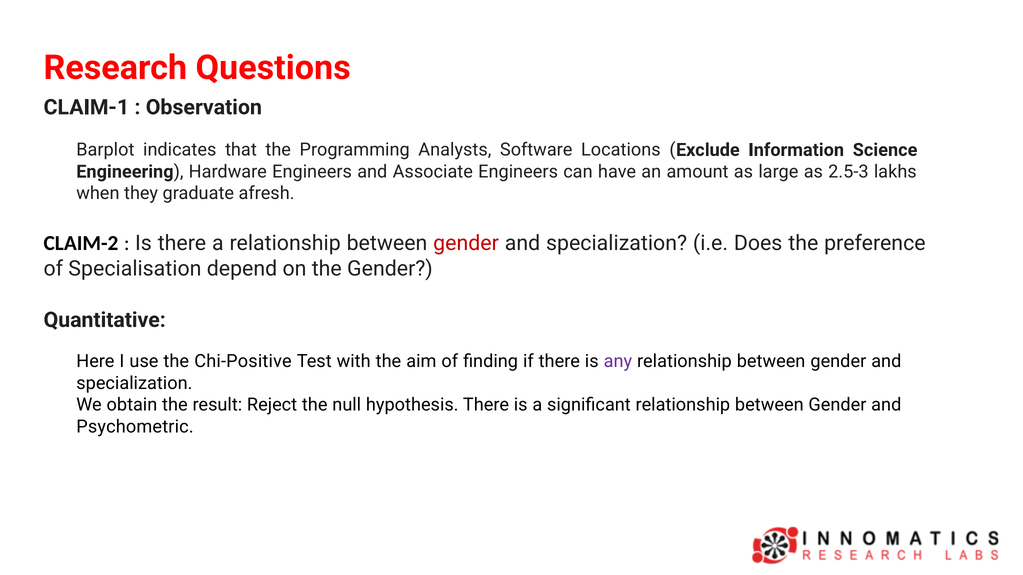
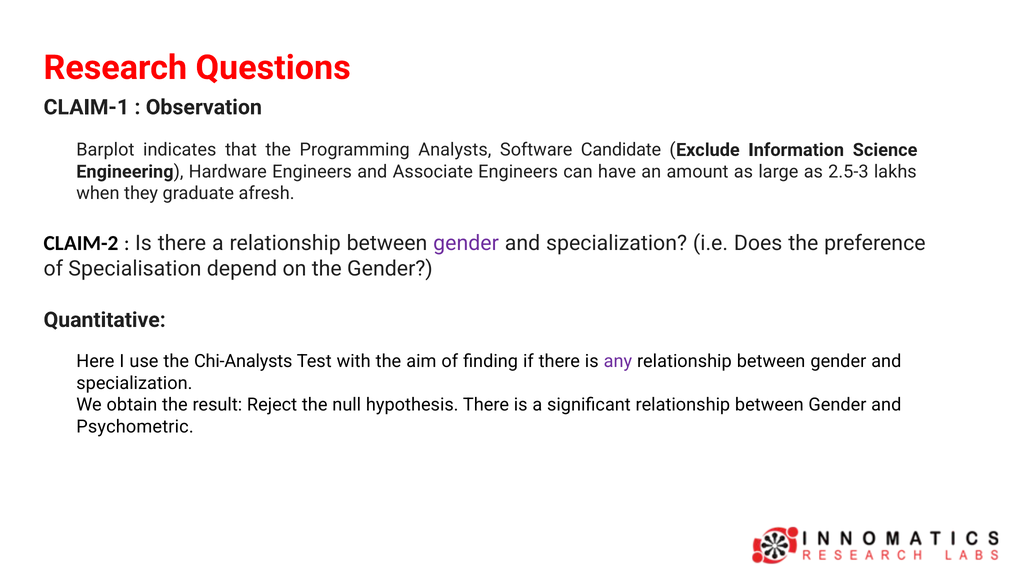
Locations: Locations -> Candidate
gender at (466, 243) colour: red -> purple
Chi-Positive: Chi-Positive -> Chi-Analysts
